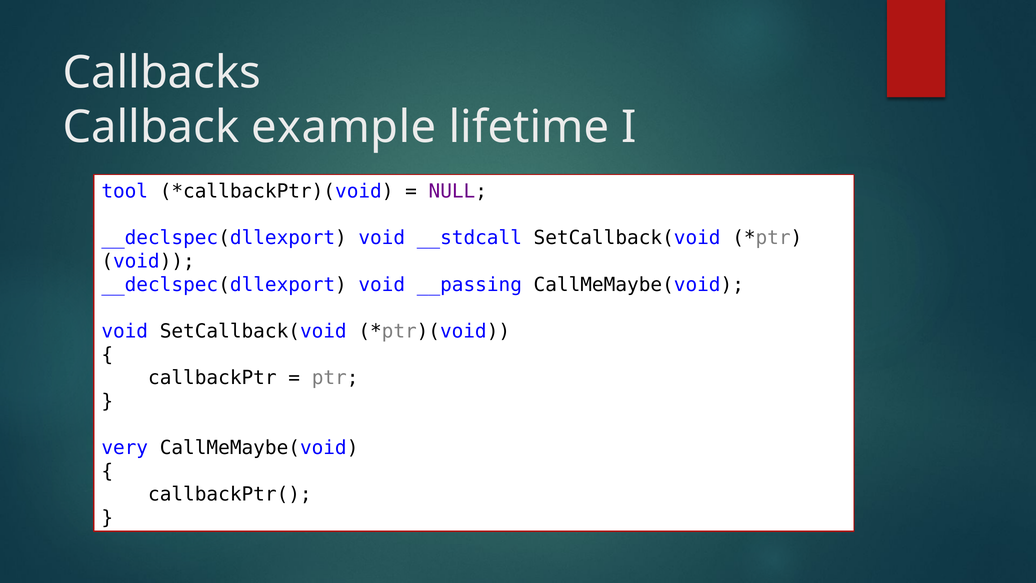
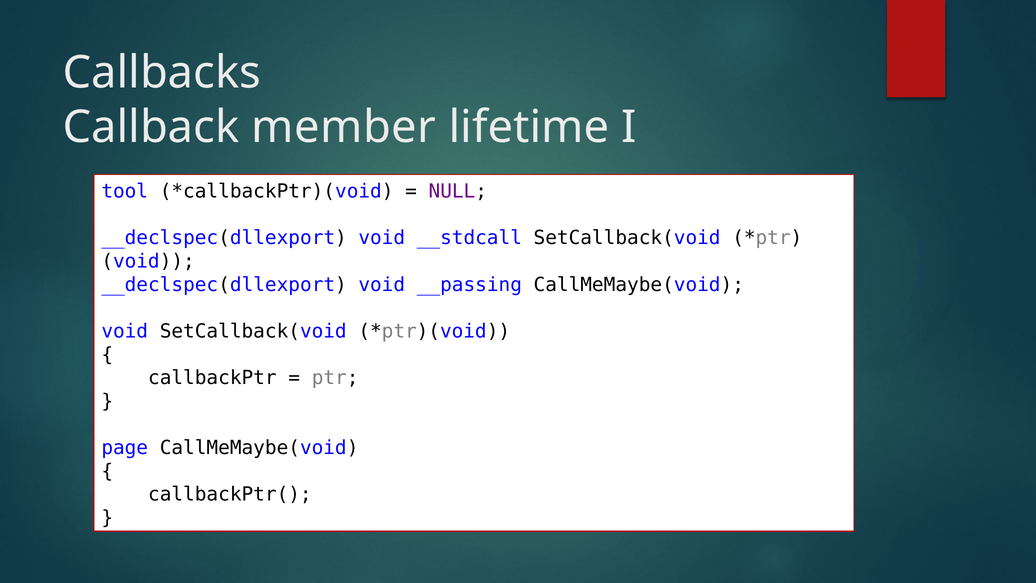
example: example -> member
very: very -> page
